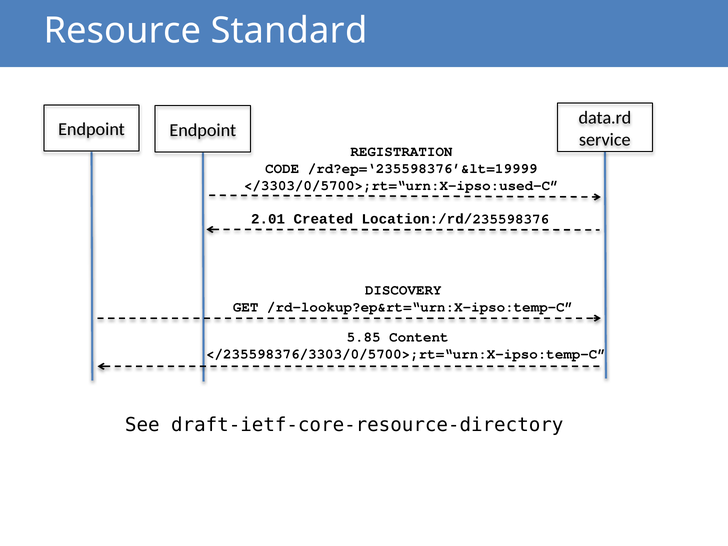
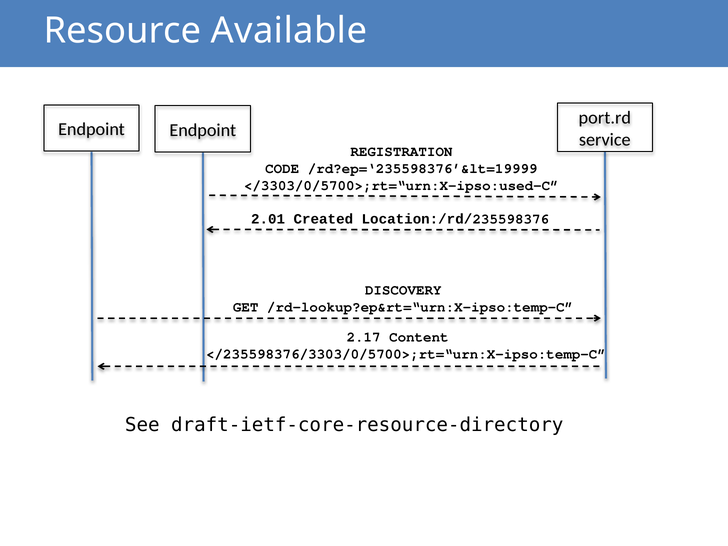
Standard: Standard -> Available
data.rd: data.rd -> port.rd
5.85: 5.85 -> 2.17
